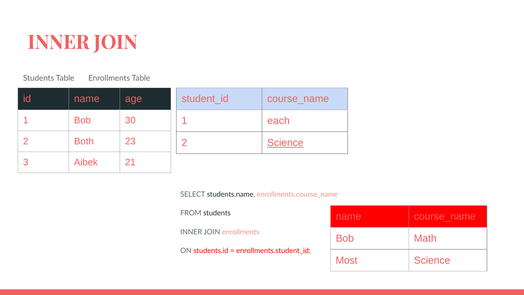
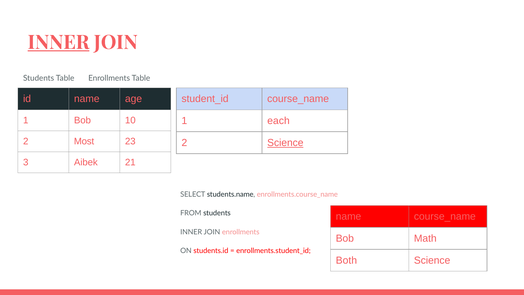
INNER at (59, 42) underline: none -> present
30: 30 -> 10
Both: Both -> Most
Most: Most -> Both
